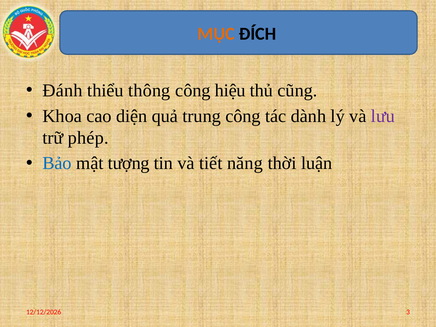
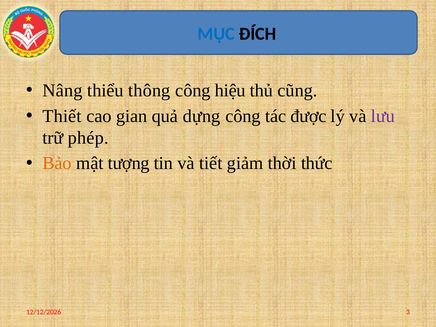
MỤC colour: orange -> blue
Đánh: Đánh -> Nâng
Khoa: Khoa -> Thiết
diện: diện -> gian
trung: trung -> dựng
dành: dành -> được
Bảo colour: blue -> orange
năng: năng -> giảm
luận: luận -> thức
